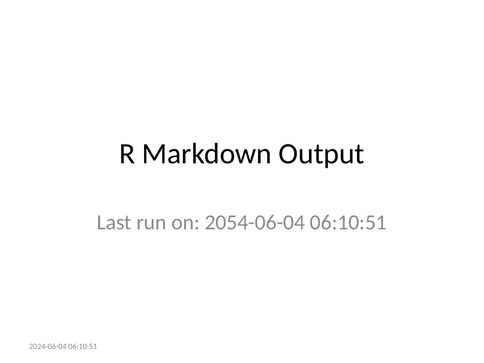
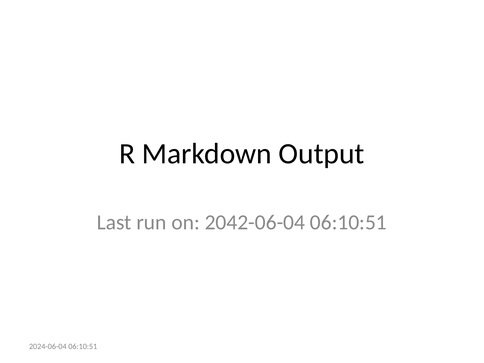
2054-06-04: 2054-06-04 -> 2042-06-04
